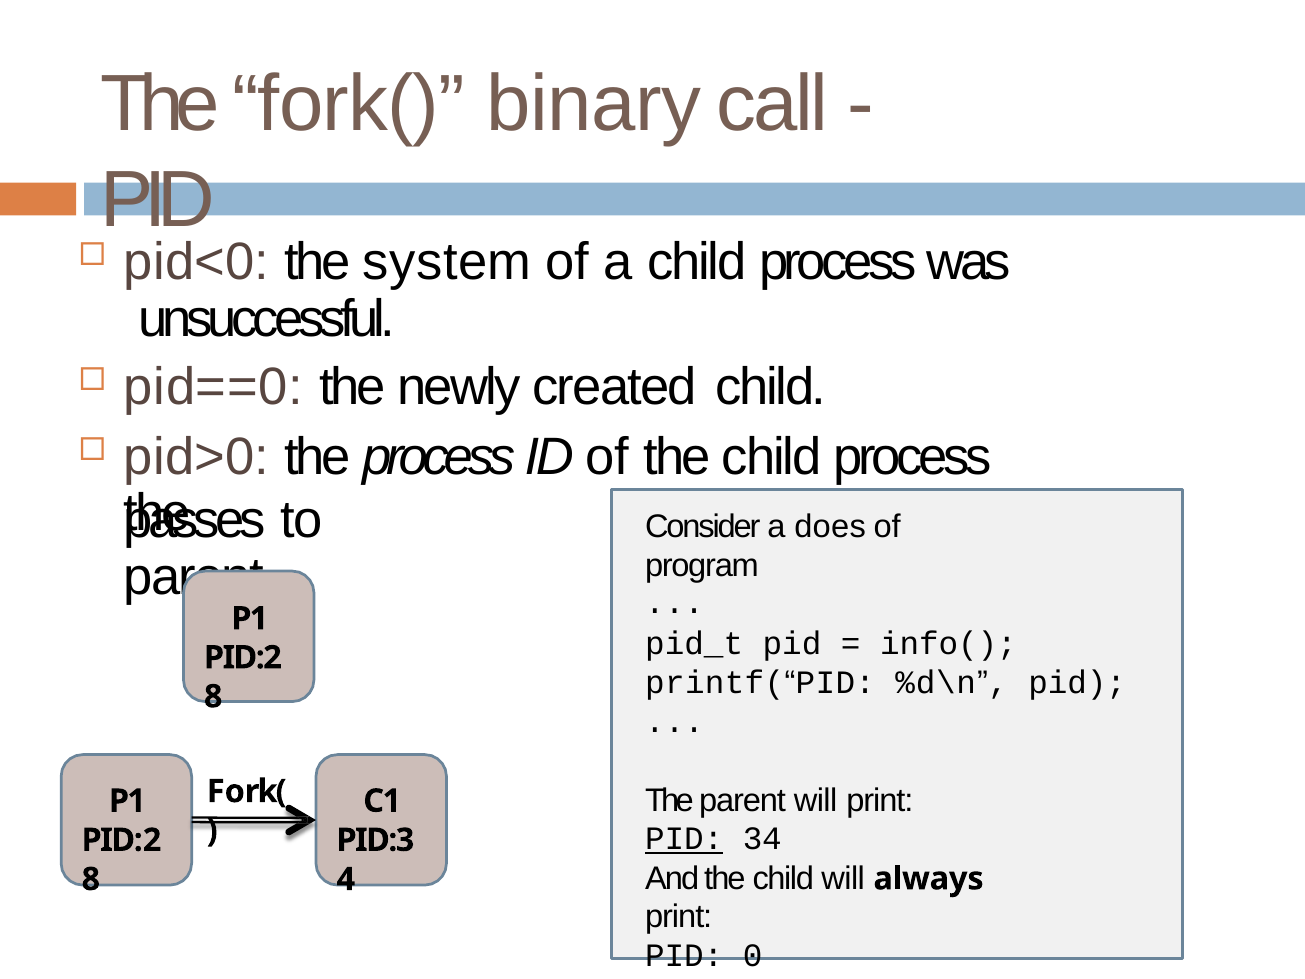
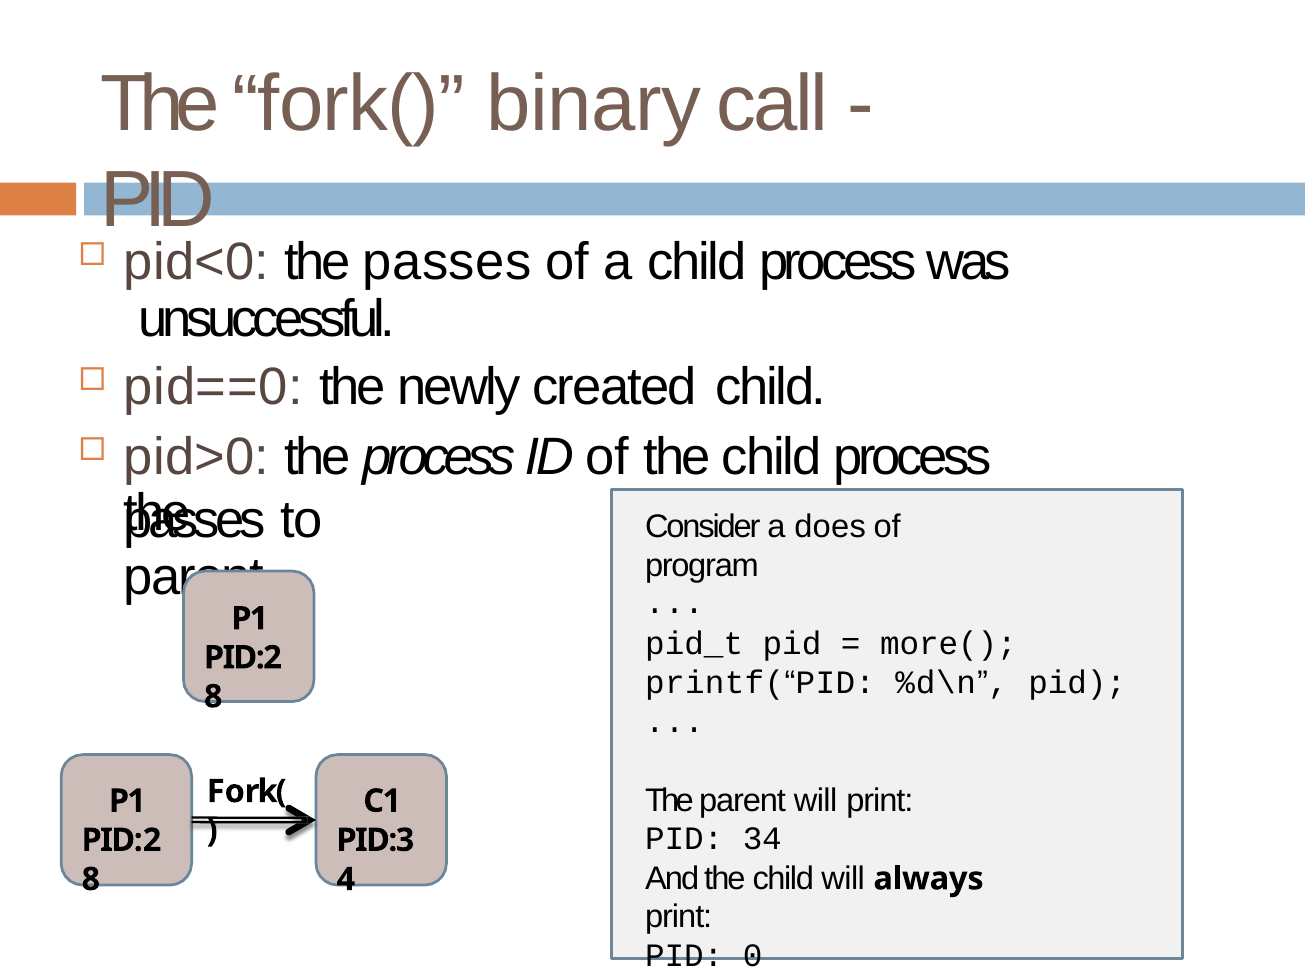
the system: system -> passes
info(: info( -> more(
PID at (684, 839) underline: present -> none
